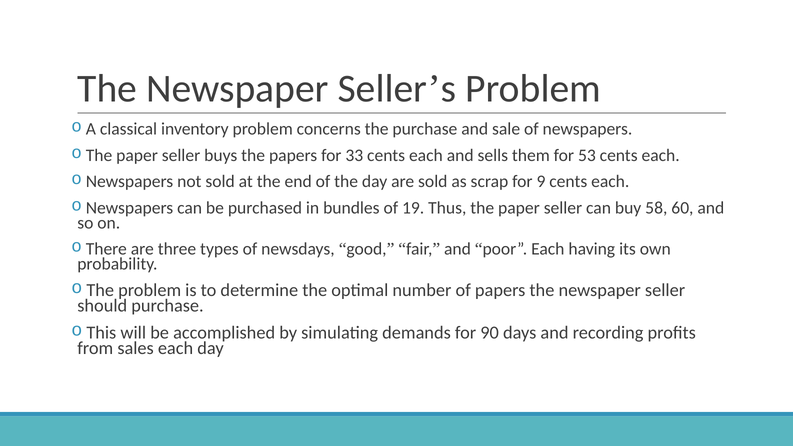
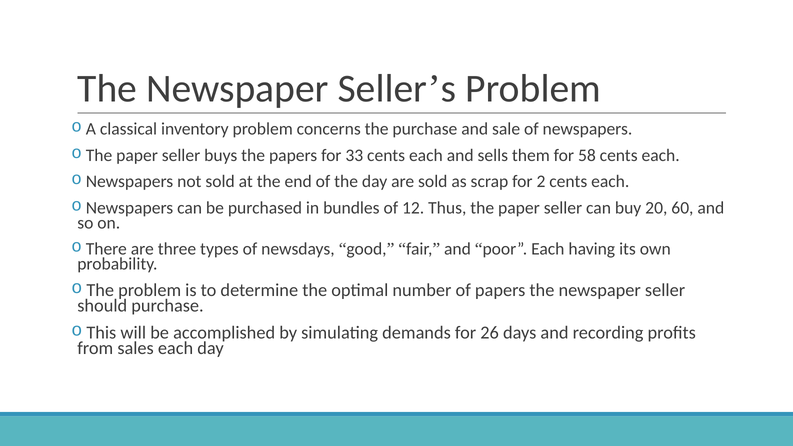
53: 53 -> 58
9: 9 -> 2
19: 19 -> 12
58: 58 -> 20
90: 90 -> 26
